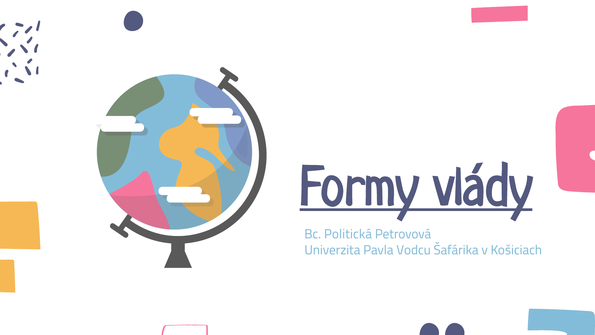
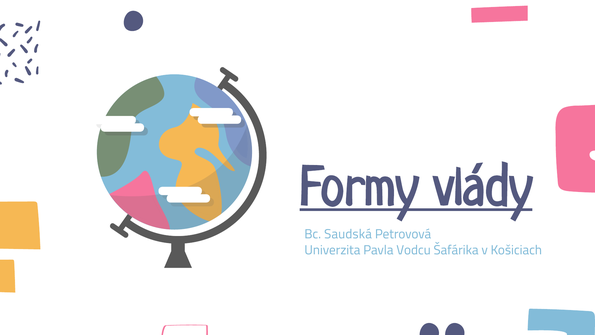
Politická: Politická -> Saudská
